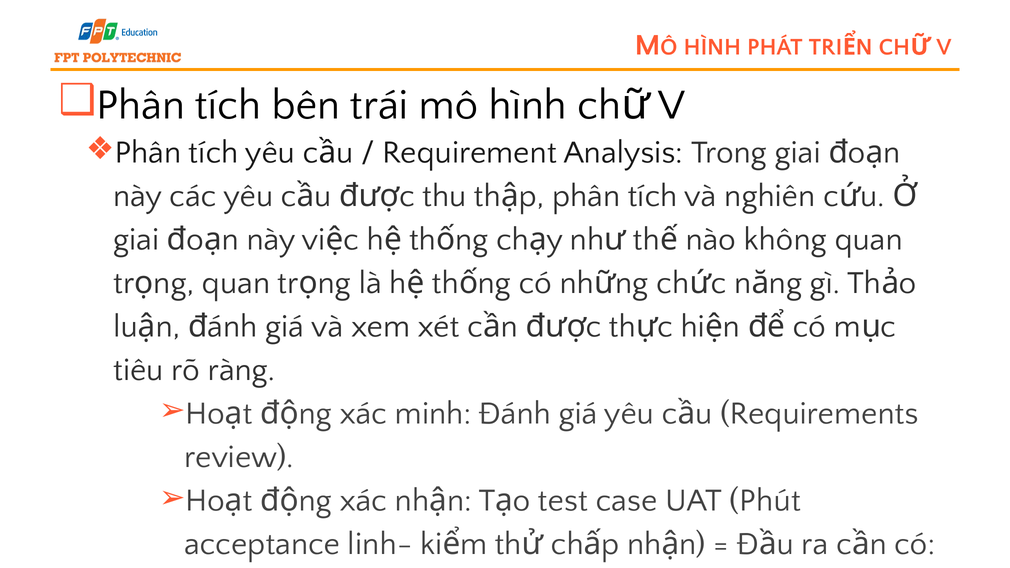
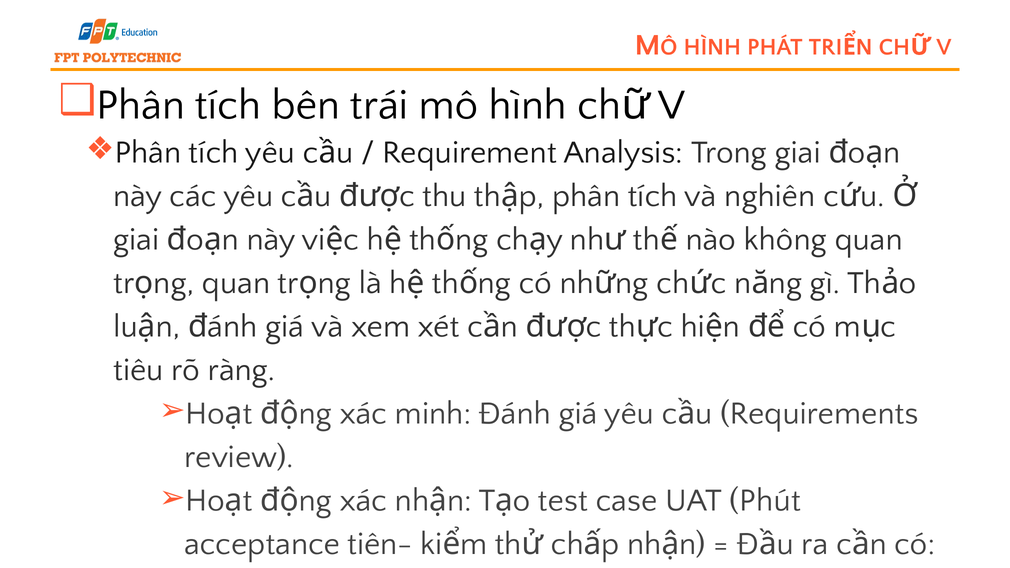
linh-: linh- -> tiên-
